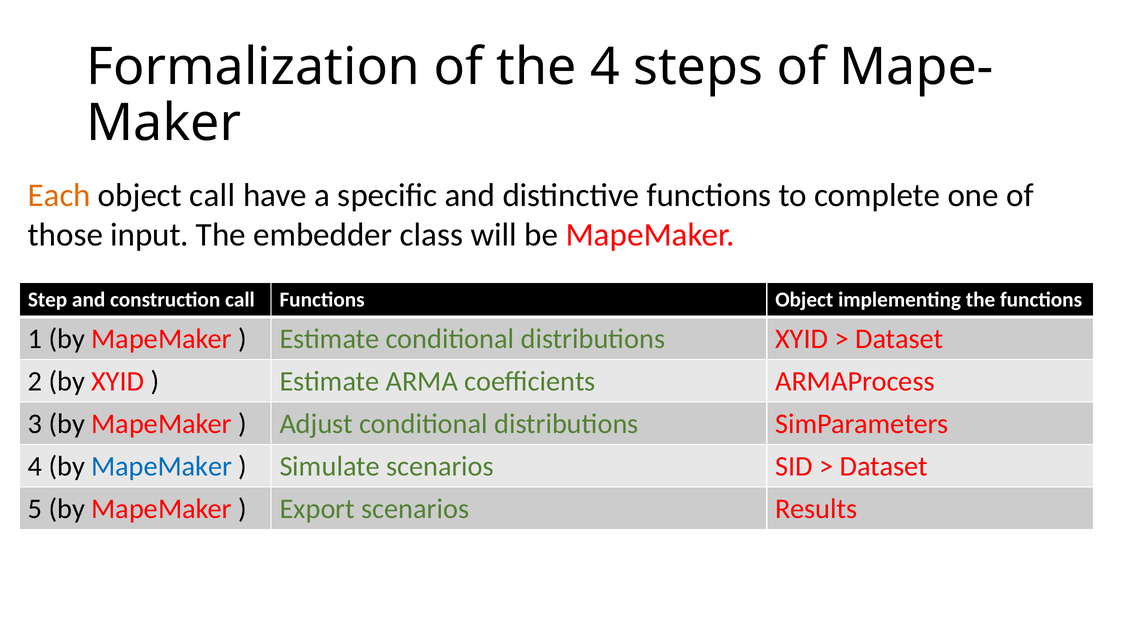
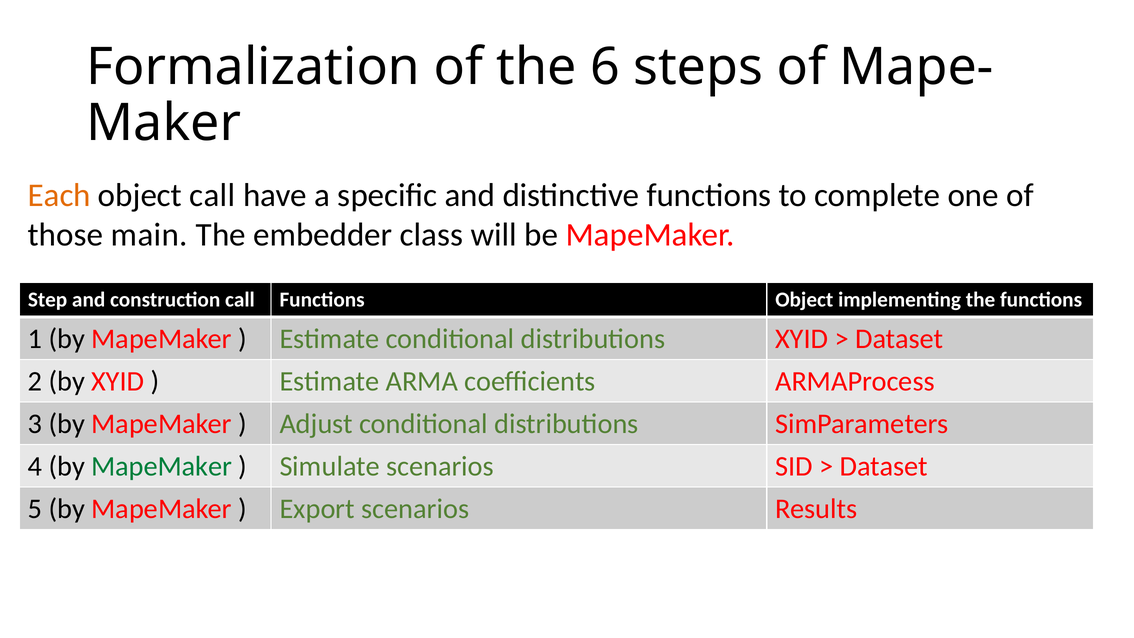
the 4: 4 -> 6
input: input -> main
MapeMaker at (162, 466) colour: blue -> green
